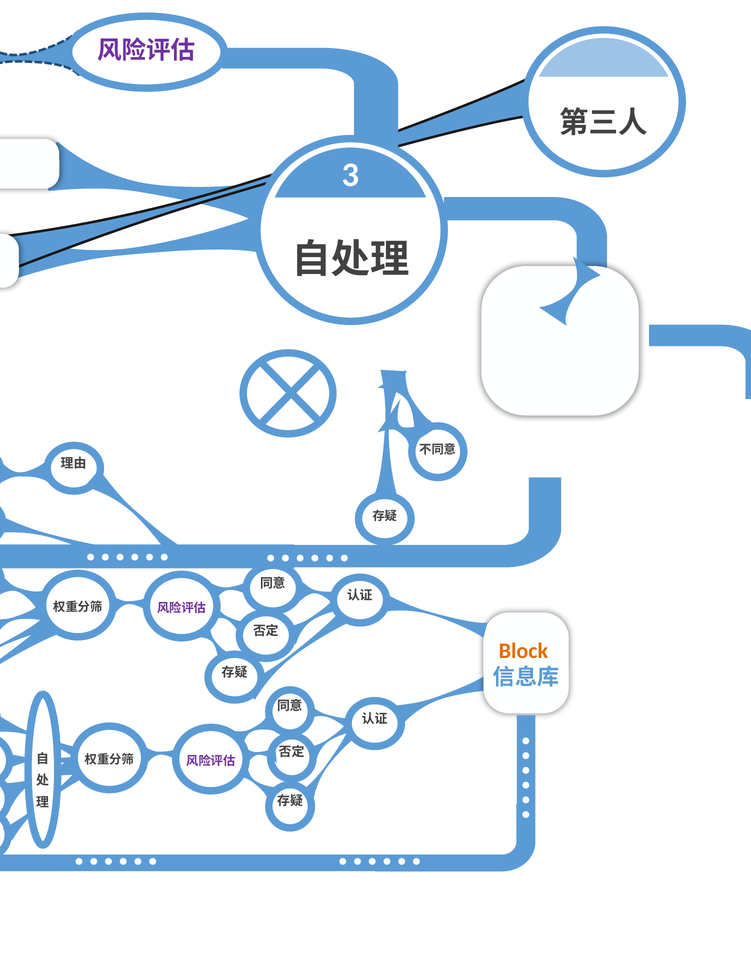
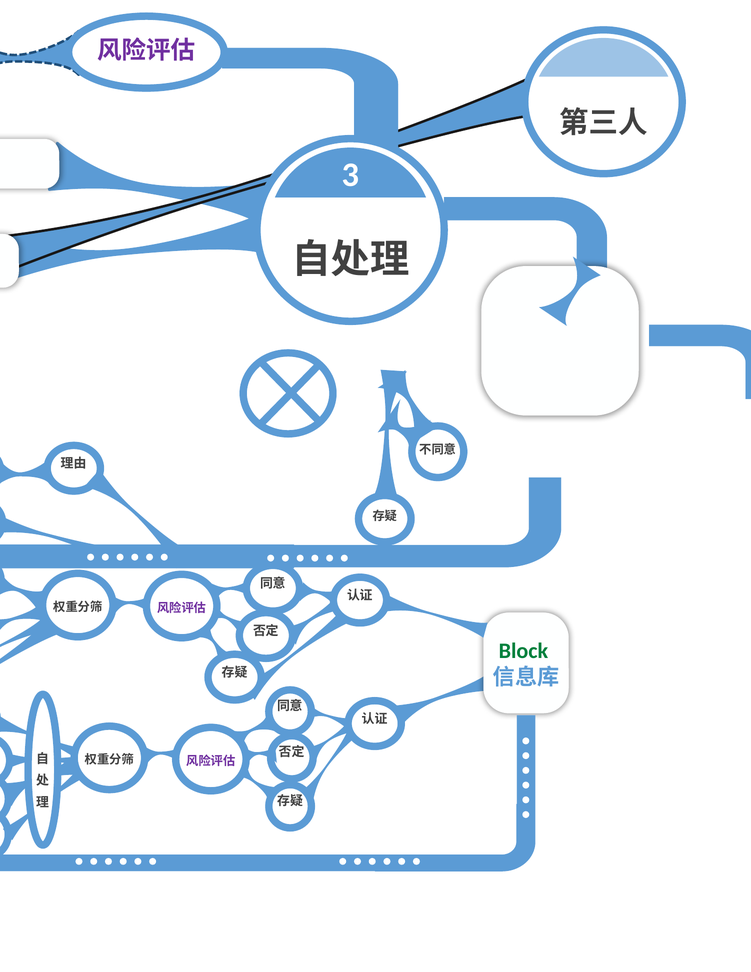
Block colour: orange -> green
